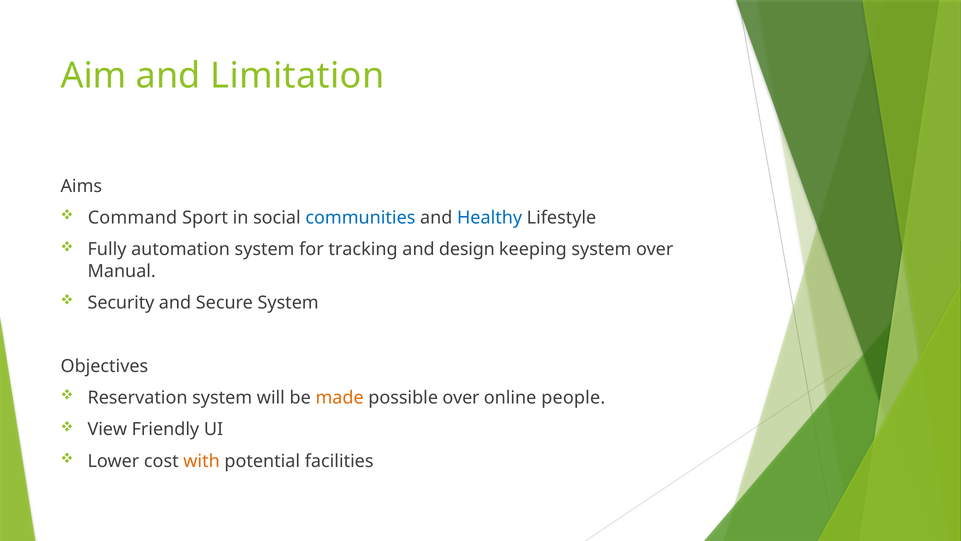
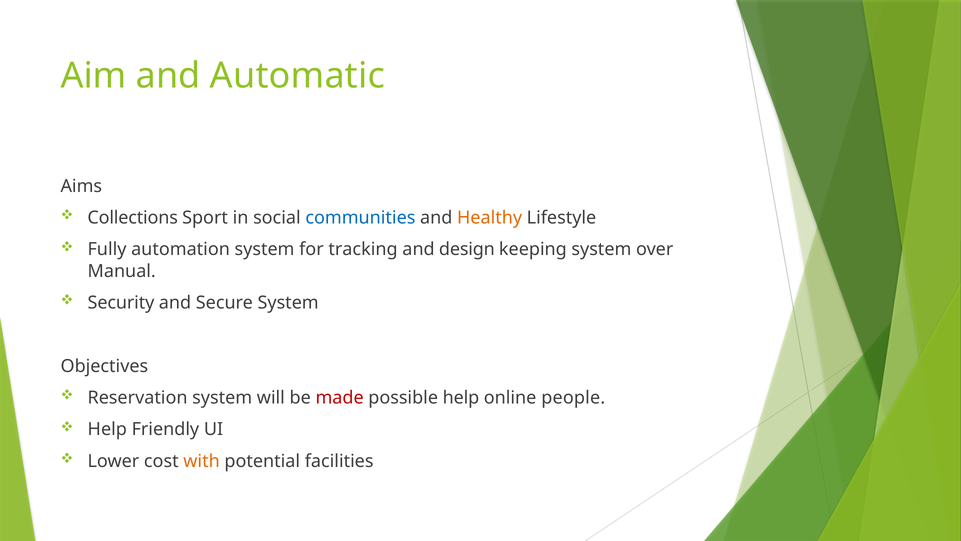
Limitation: Limitation -> Automatic
Command: Command -> Collections
Healthy colour: blue -> orange
made colour: orange -> red
possible over: over -> help
View at (107, 429): View -> Help
